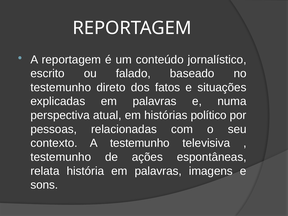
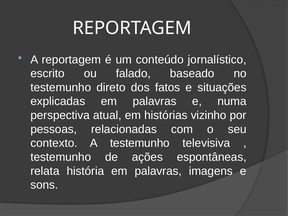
político: político -> vizinho
